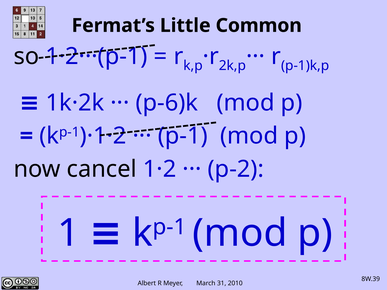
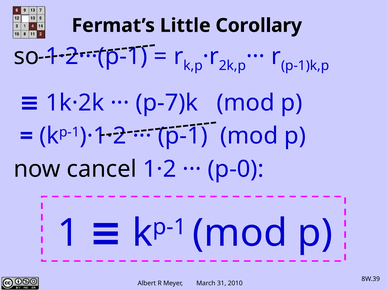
Common: Common -> Corollary
p-6)k: p-6)k -> p-7)k
p-2: p-2 -> p-0
